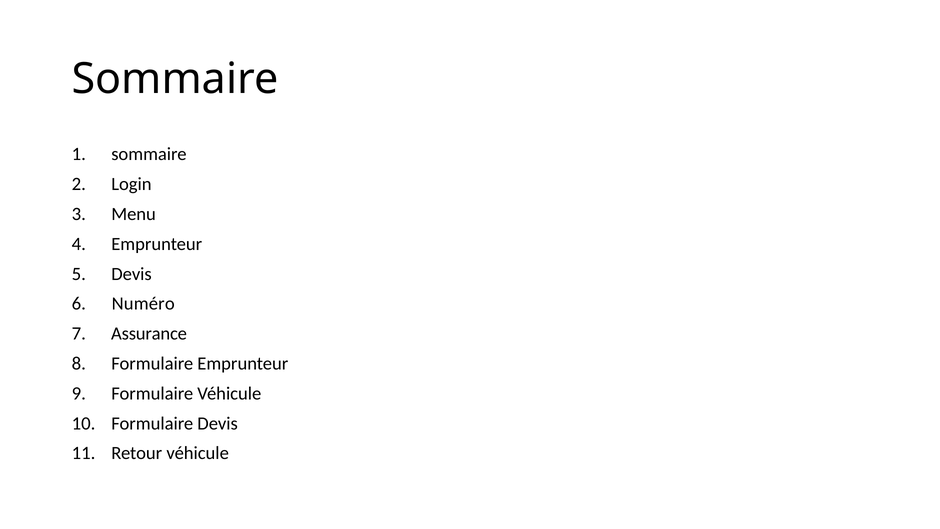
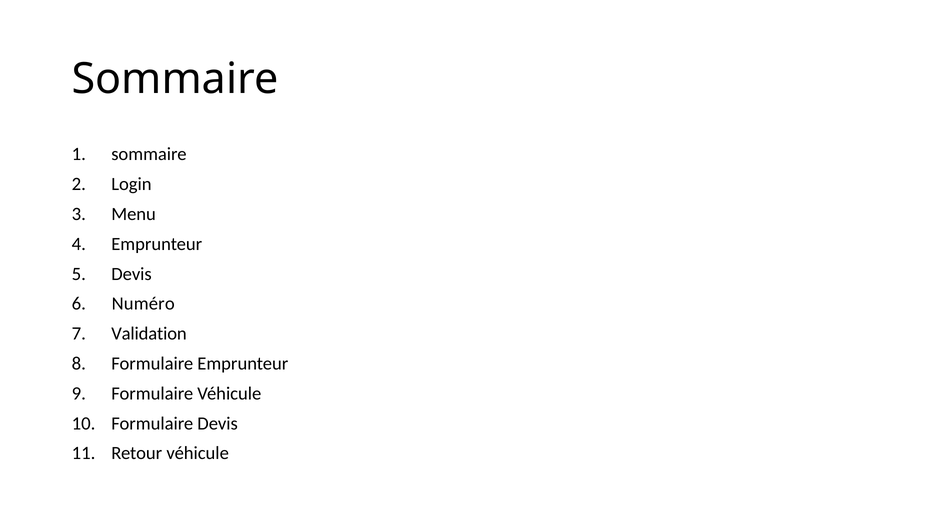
Assurance: Assurance -> Validation
